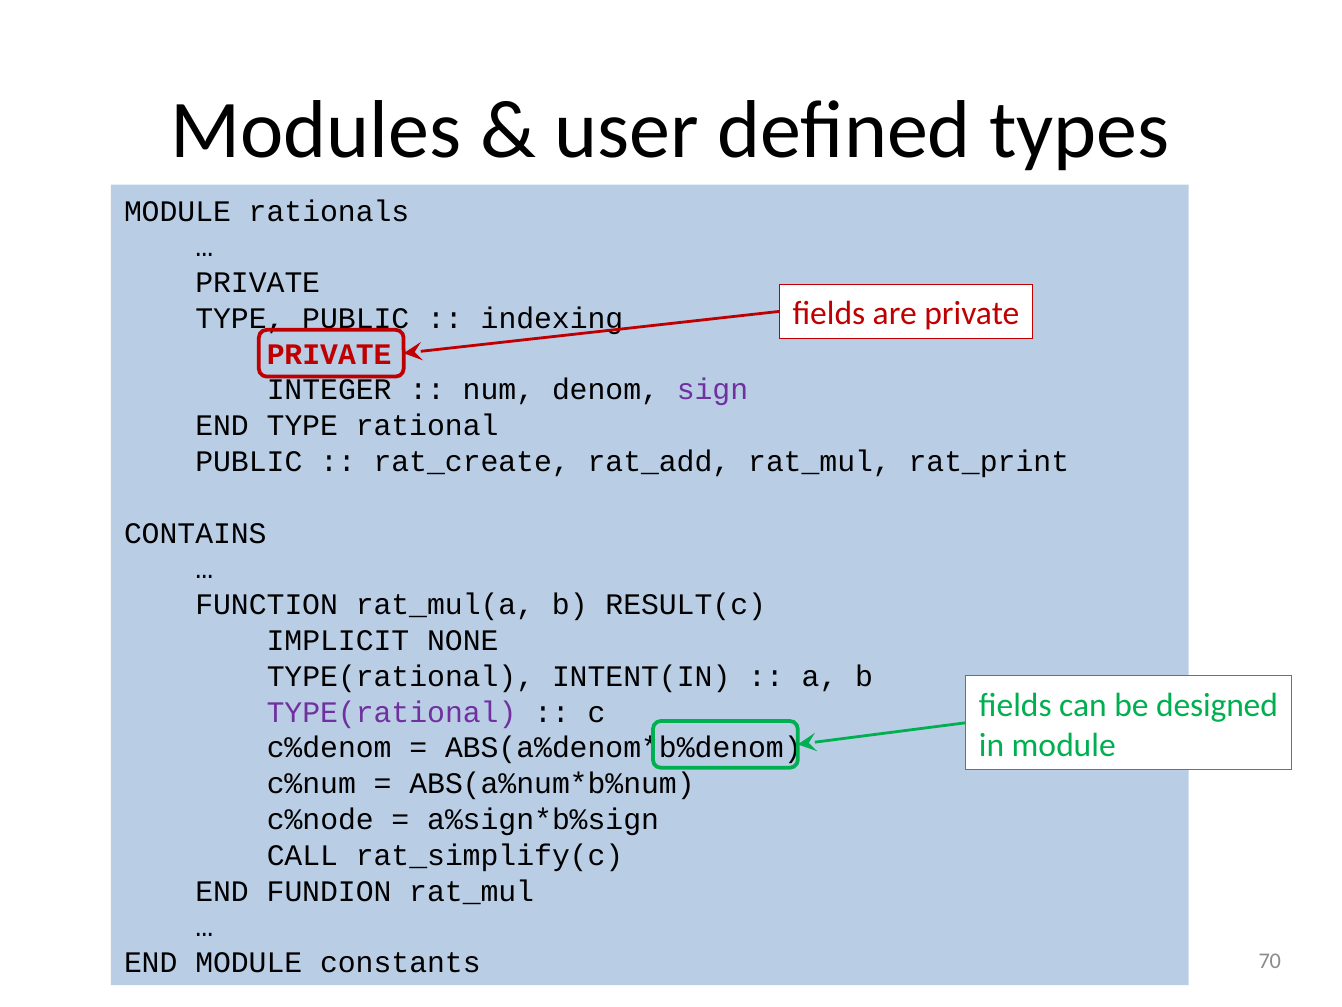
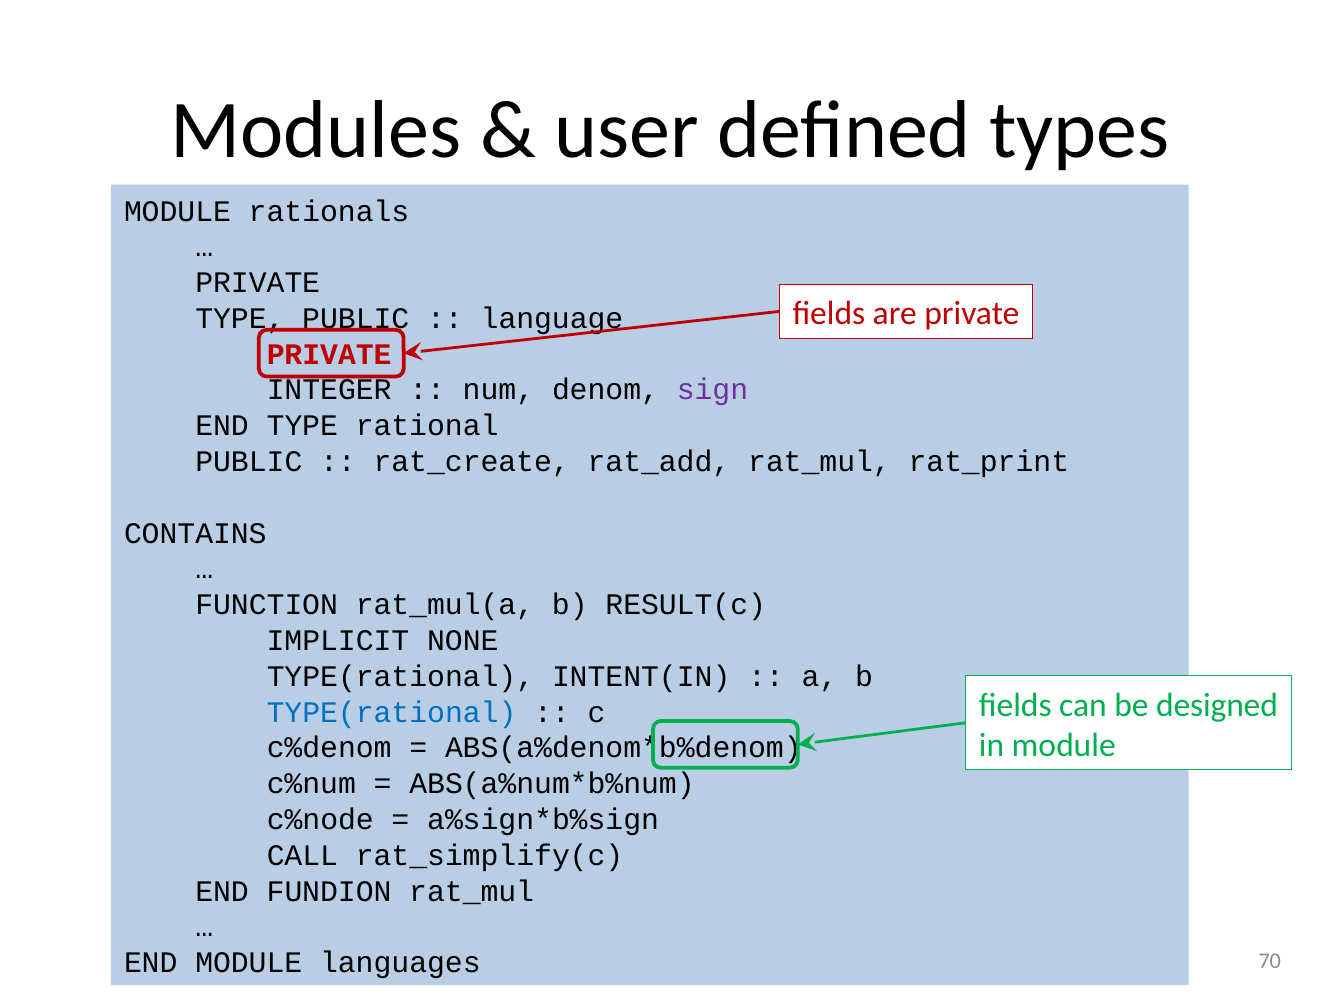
indexing: indexing -> language
TYPE(rational at (392, 712) colour: purple -> blue
constants: constants -> languages
